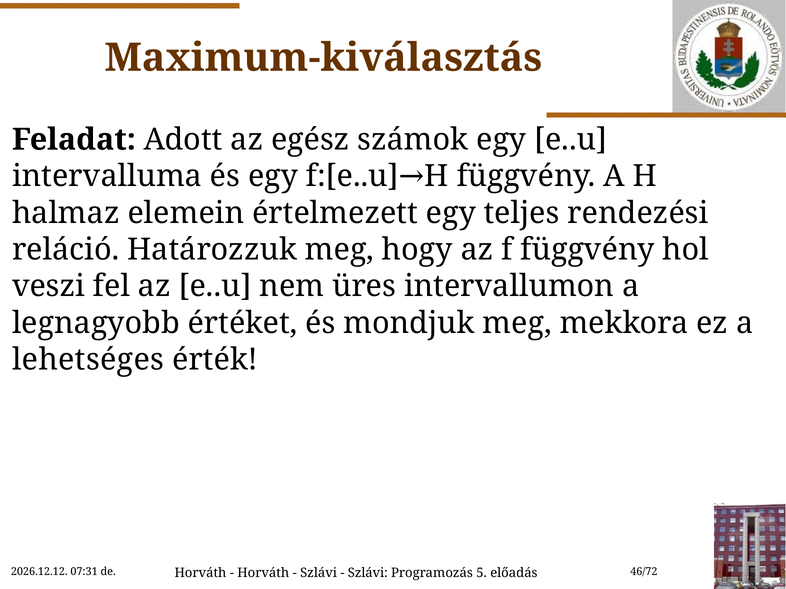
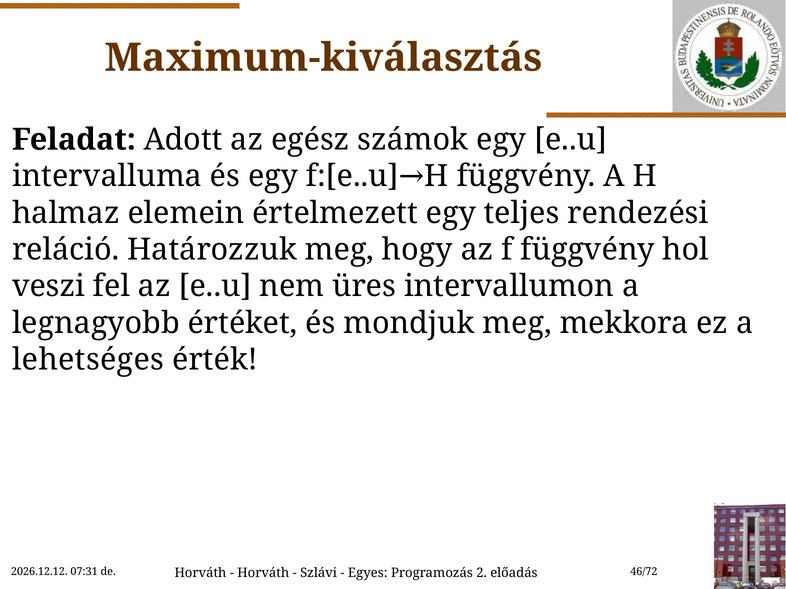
Szlávi at (368, 573): Szlávi -> Egyes
5: 5 -> 2
